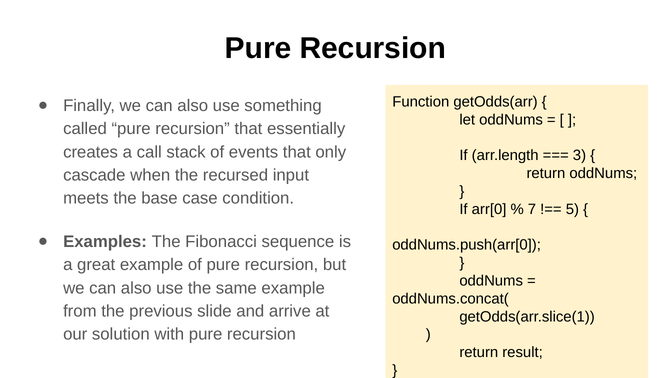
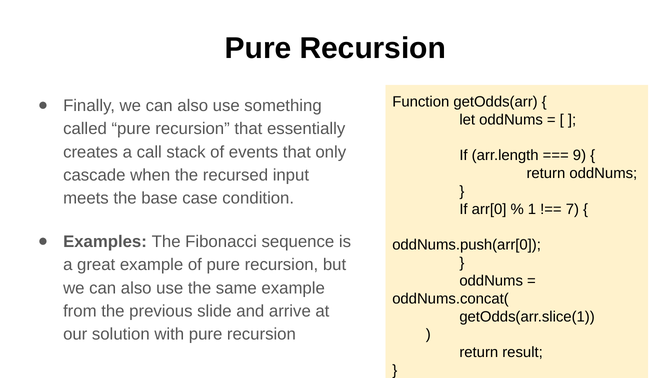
3: 3 -> 9
7: 7 -> 1
5: 5 -> 7
